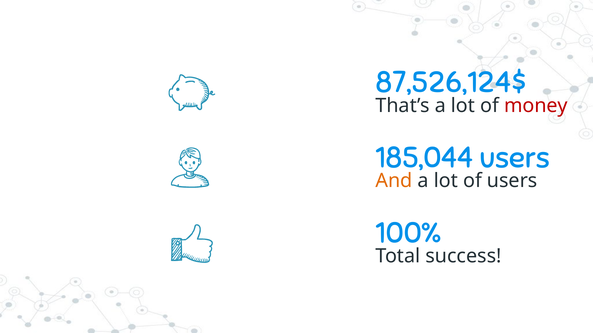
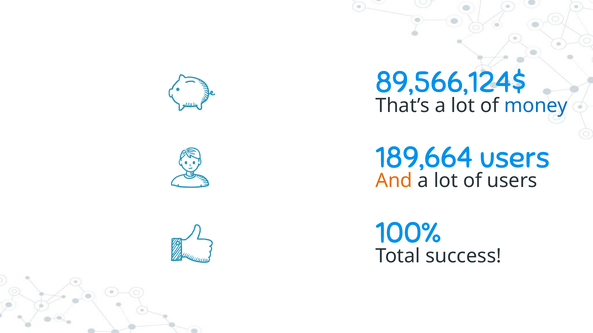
87,526,124$: 87,526,124$ -> 89,566,124$
money colour: red -> blue
185,044: 185,044 -> 189,664
